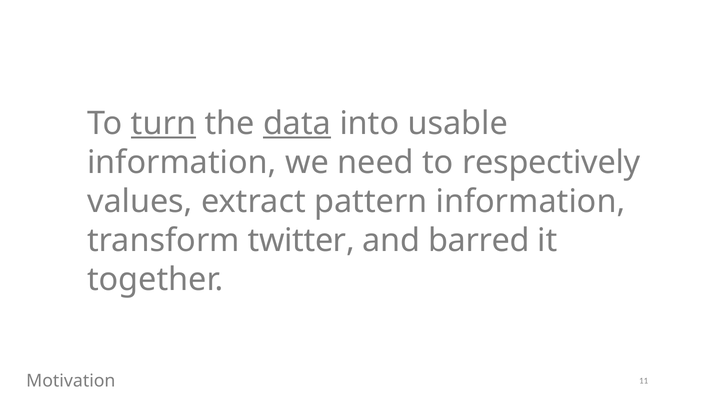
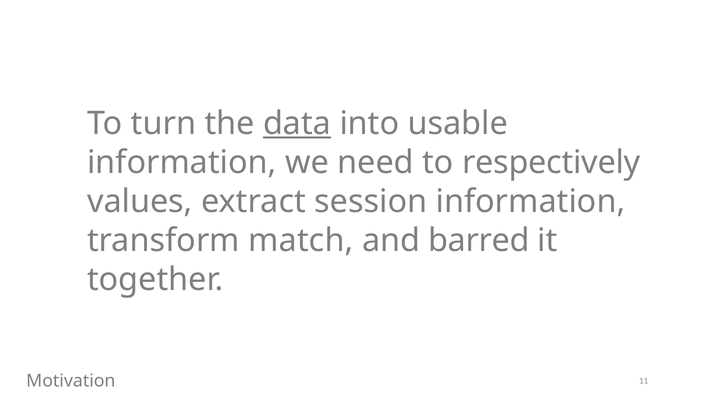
turn underline: present -> none
pattern: pattern -> session
twitter: twitter -> match
